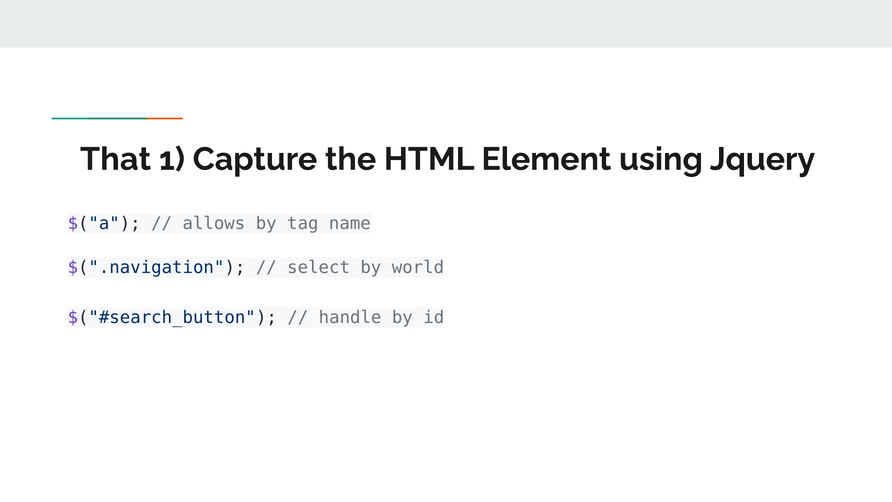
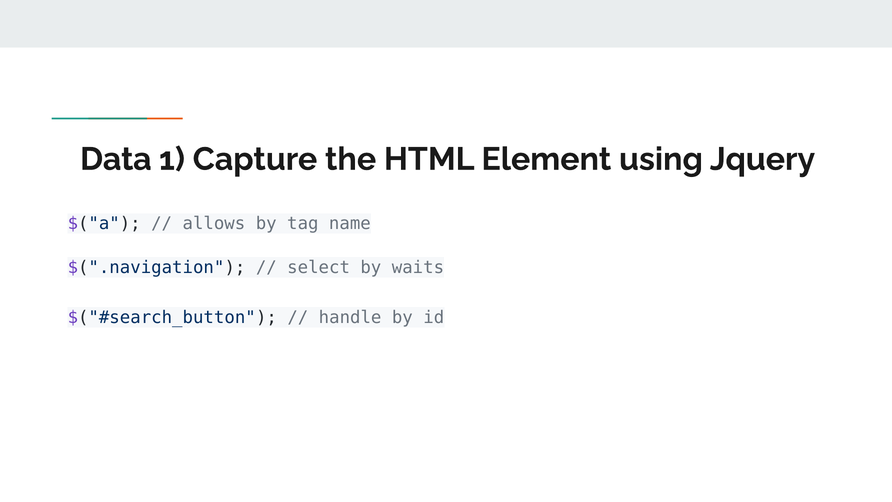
That: That -> Data
world: world -> waits
